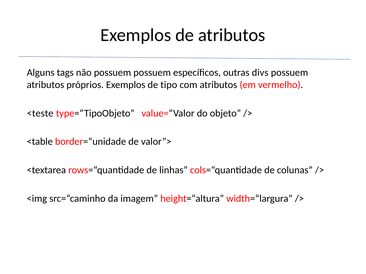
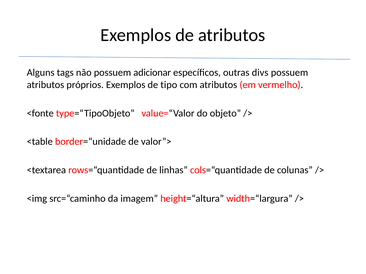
possuem possuem: possuem -> adicionar
<teste: <teste -> <fonte
